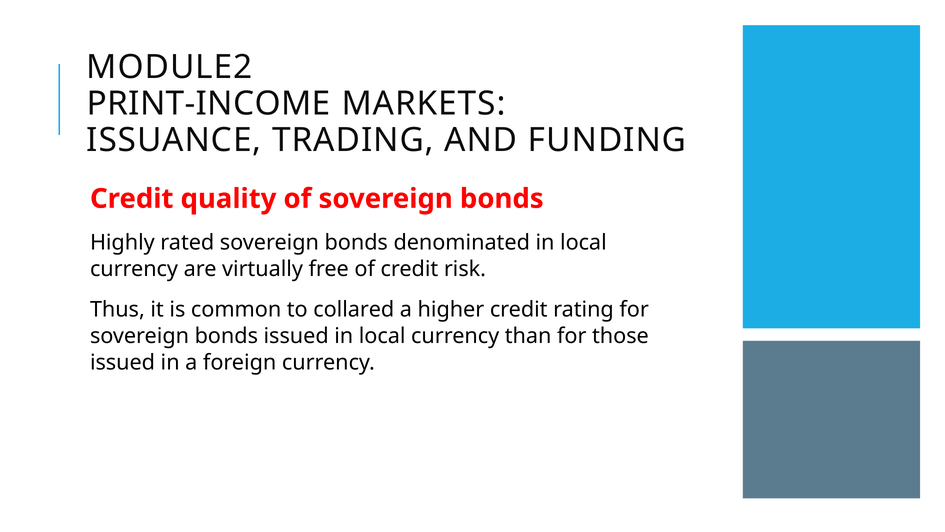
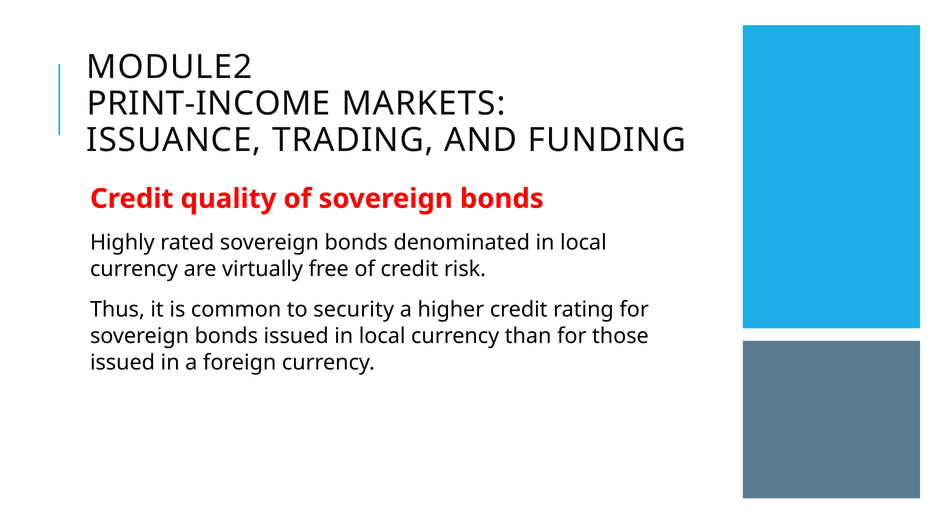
collared: collared -> security
